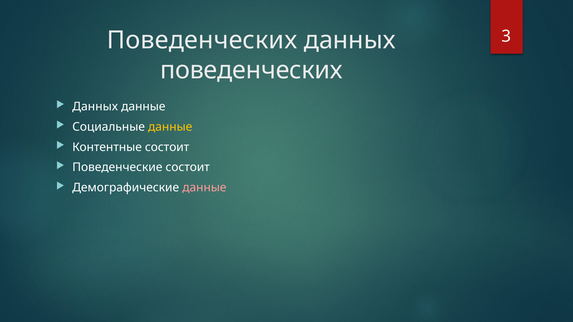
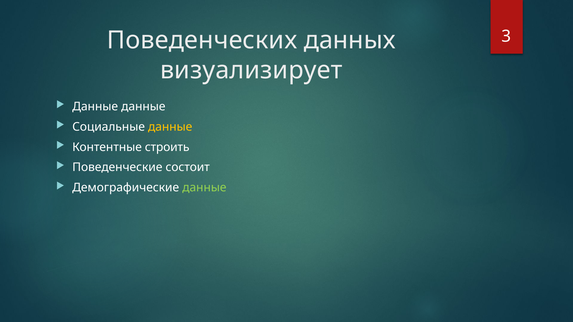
поведенческих at (251, 70): поведенческих -> визуализирует
Данных at (95, 107): Данных -> Данные
Контентные состоит: состоит -> строить
данные at (204, 188) colour: pink -> light green
